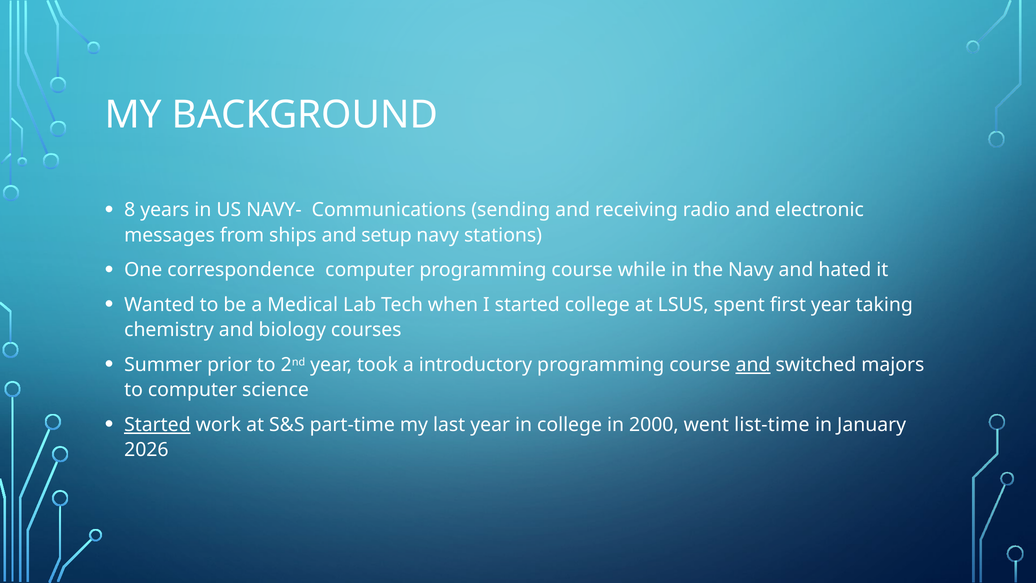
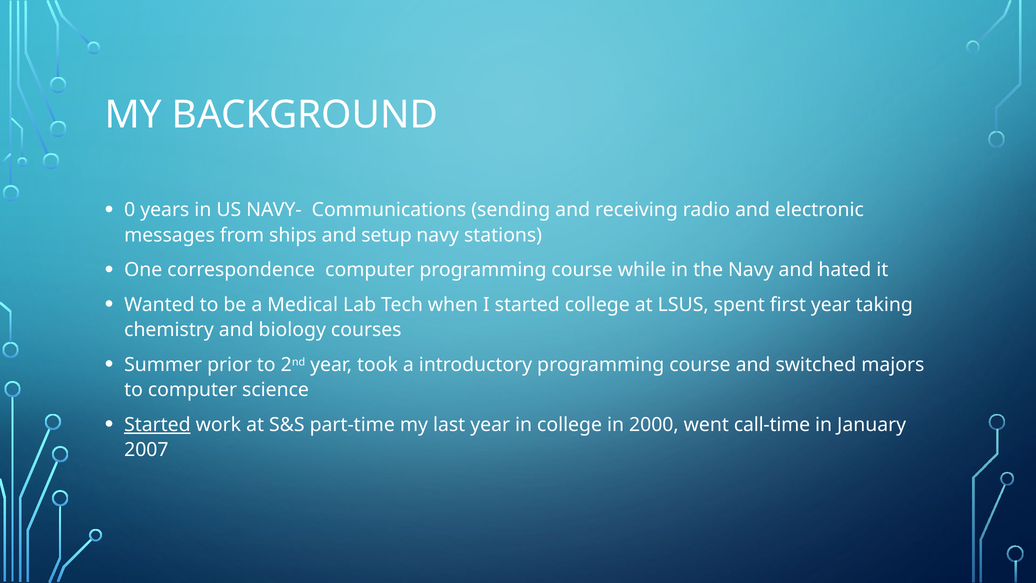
8: 8 -> 0
and at (753, 365) underline: present -> none
list-time: list-time -> call-time
2026: 2026 -> 2007
